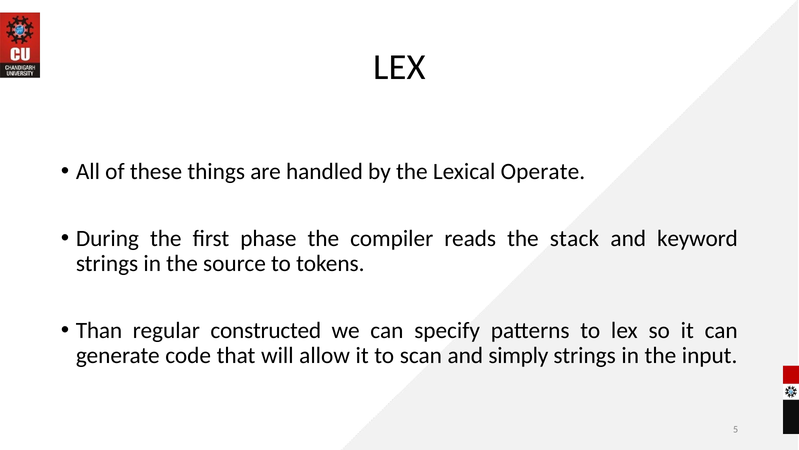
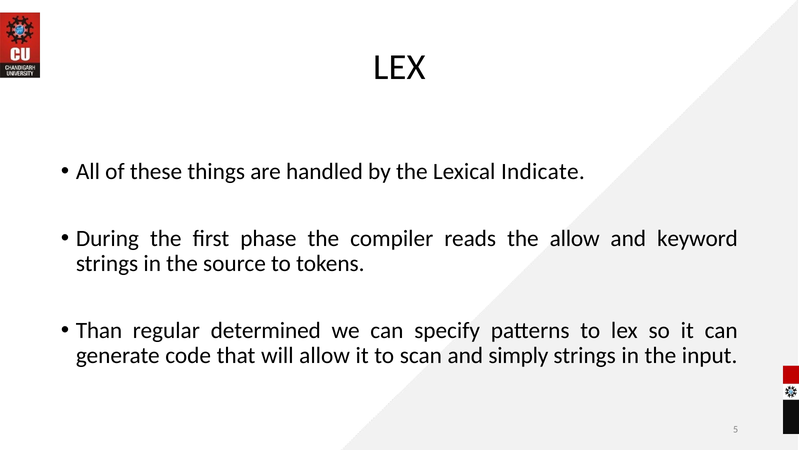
Operate: Operate -> Indicate
the stack: stack -> allow
constructed: constructed -> determined
